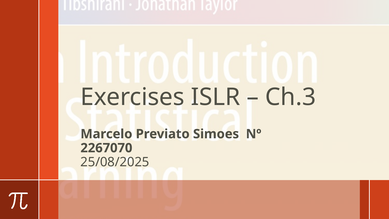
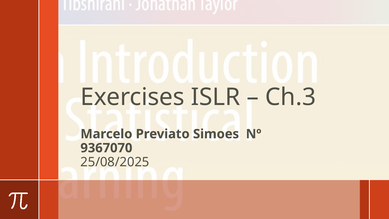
2267070: 2267070 -> 9367070
